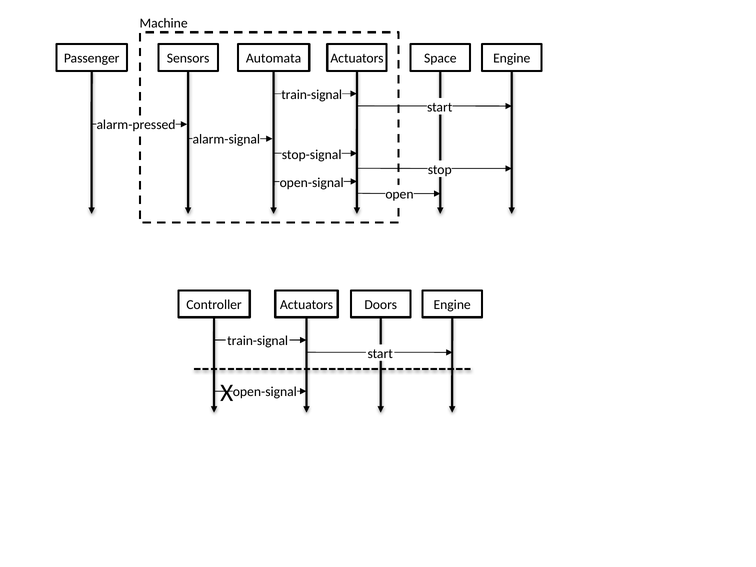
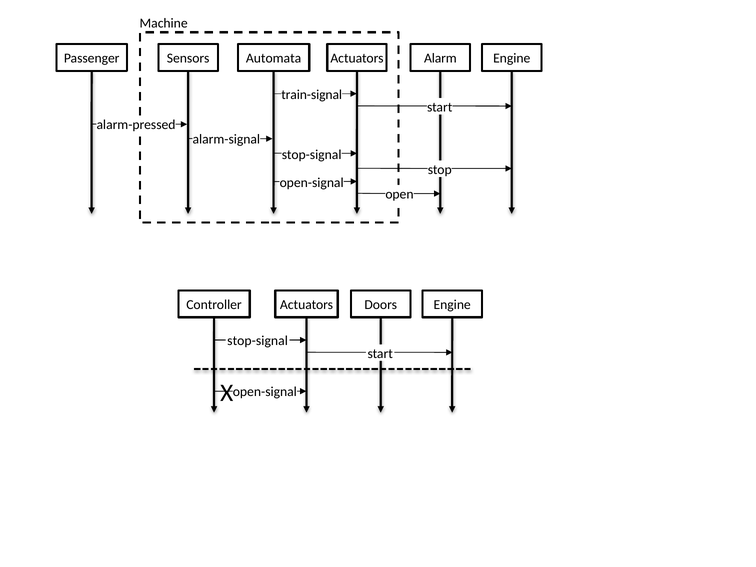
Space: Space -> Alarm
train-signal at (258, 341): train-signal -> stop-signal
